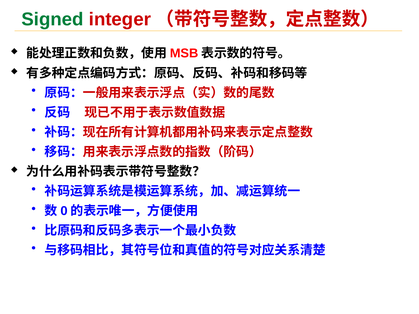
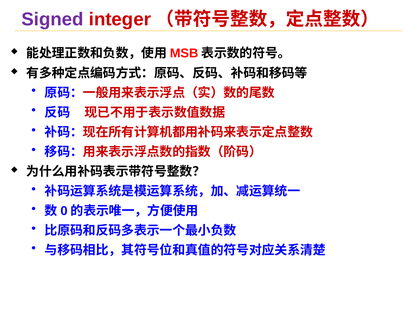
Signed colour: green -> purple
